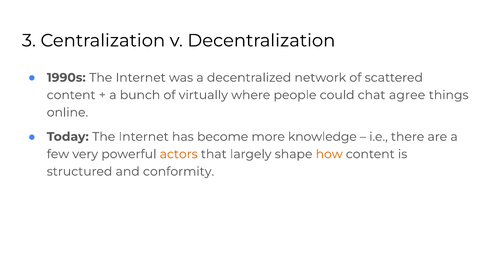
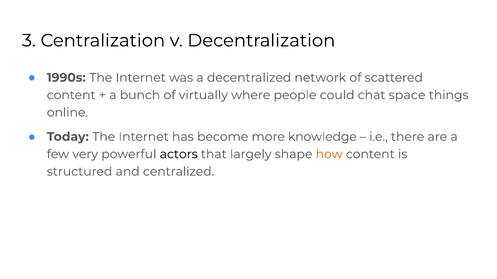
agree: agree -> space
actors colour: orange -> black
conformity: conformity -> centralized
